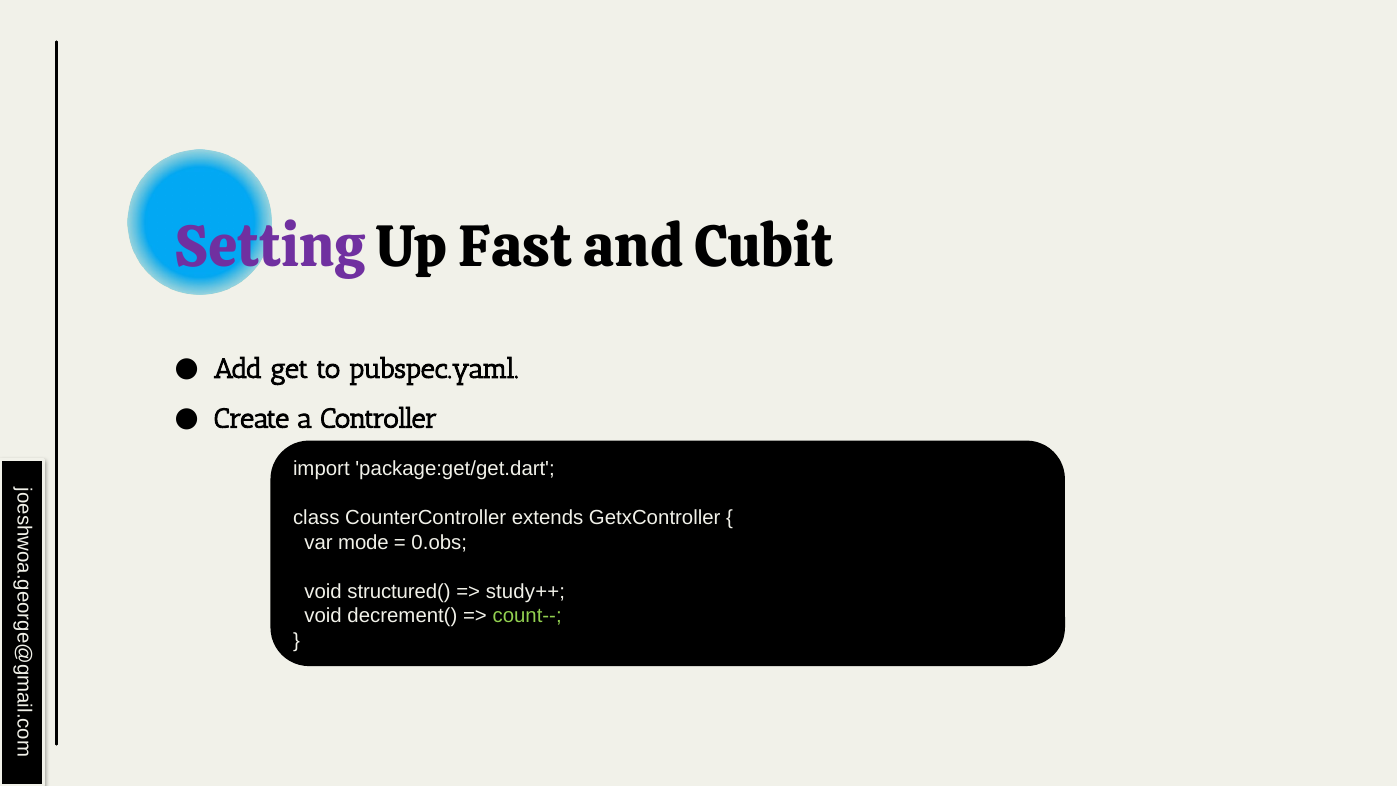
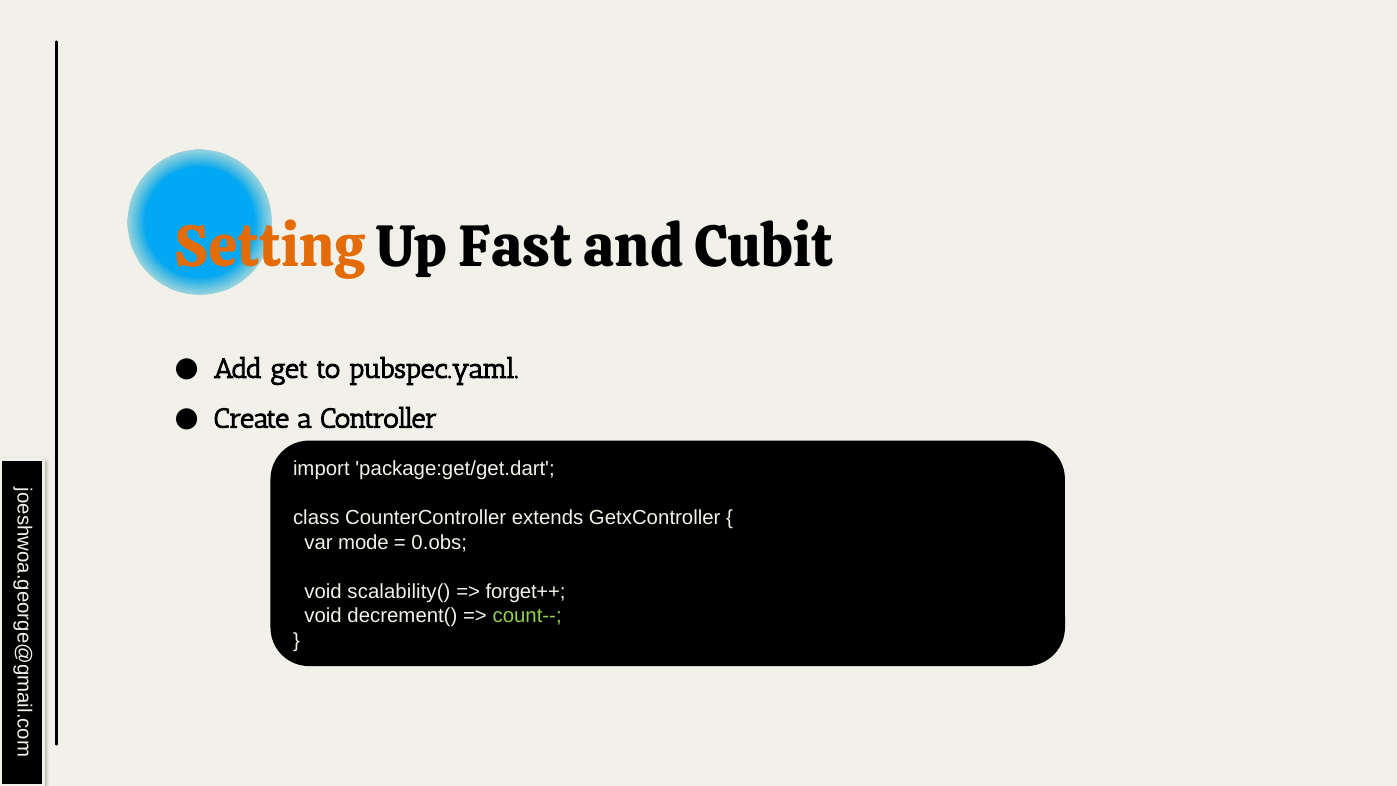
Setting colour: purple -> orange
structured(: structured( -> scalability(
study++: study++ -> forget++
